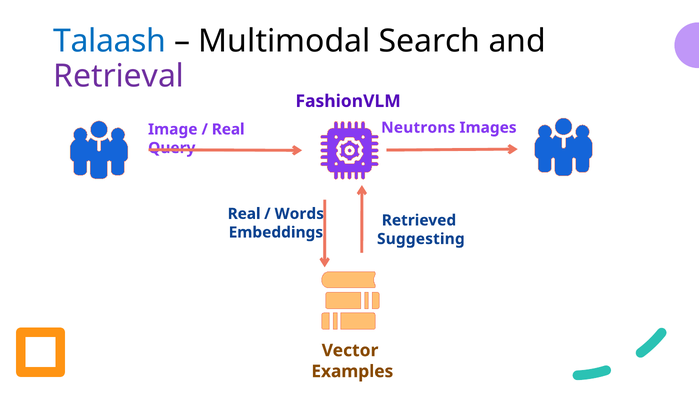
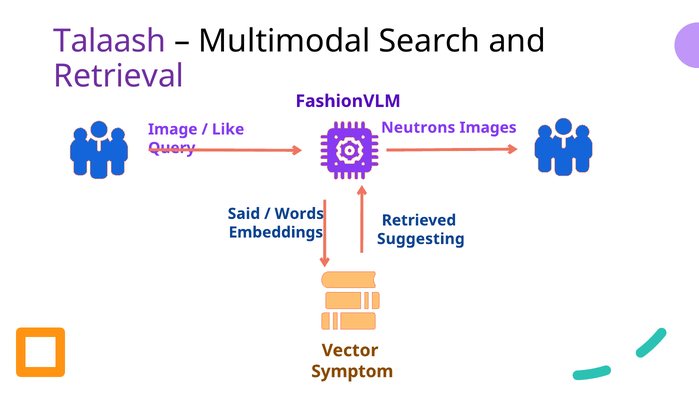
Talaash colour: blue -> purple
Real at (228, 129): Real -> Like
Real at (244, 214): Real -> Said
Examples: Examples -> Symptom
